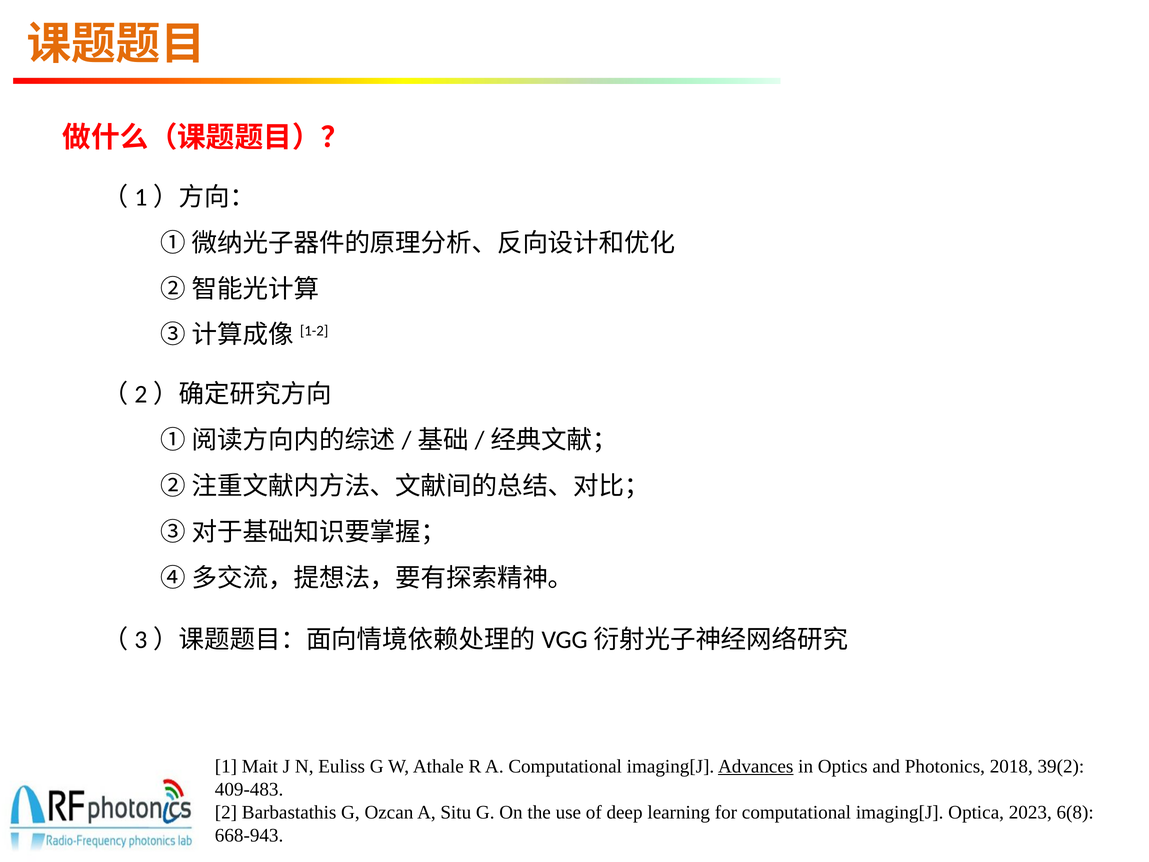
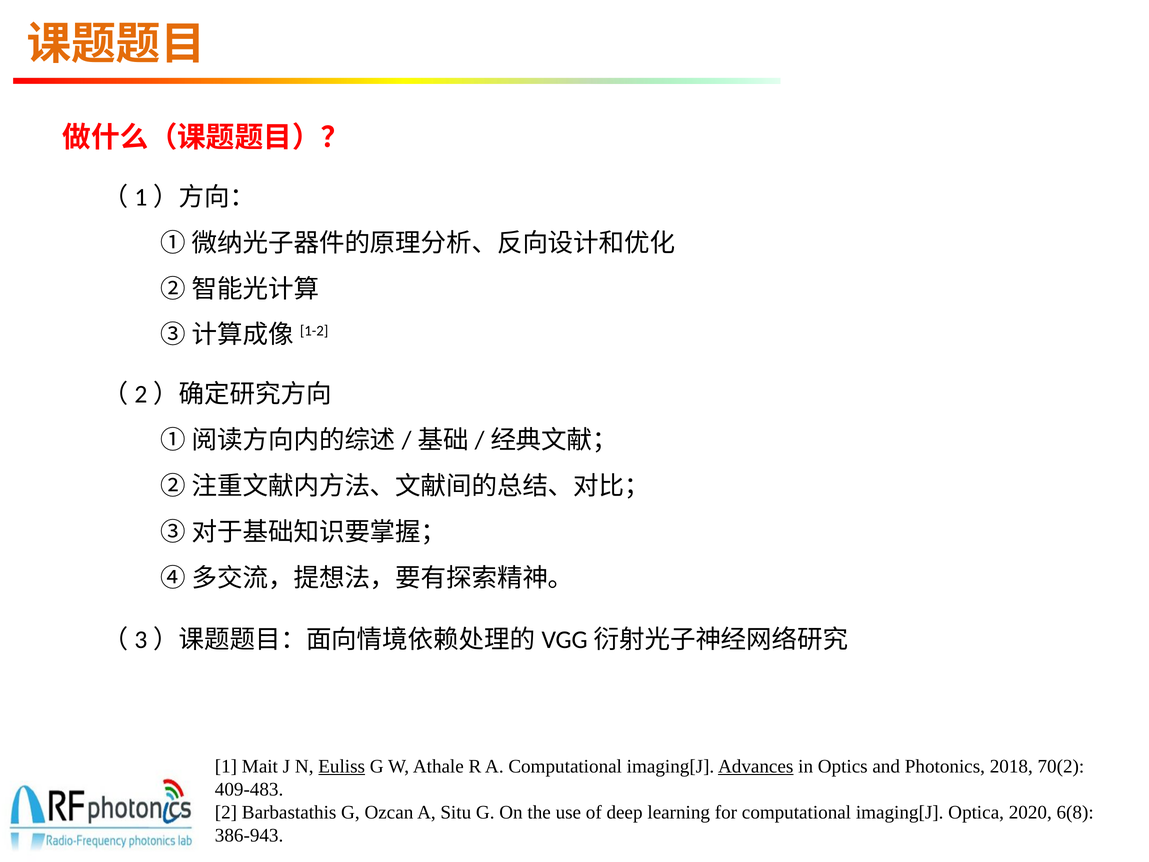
Euliss underline: none -> present
39(2: 39(2 -> 70(2
2023: 2023 -> 2020
668-943: 668-943 -> 386-943
